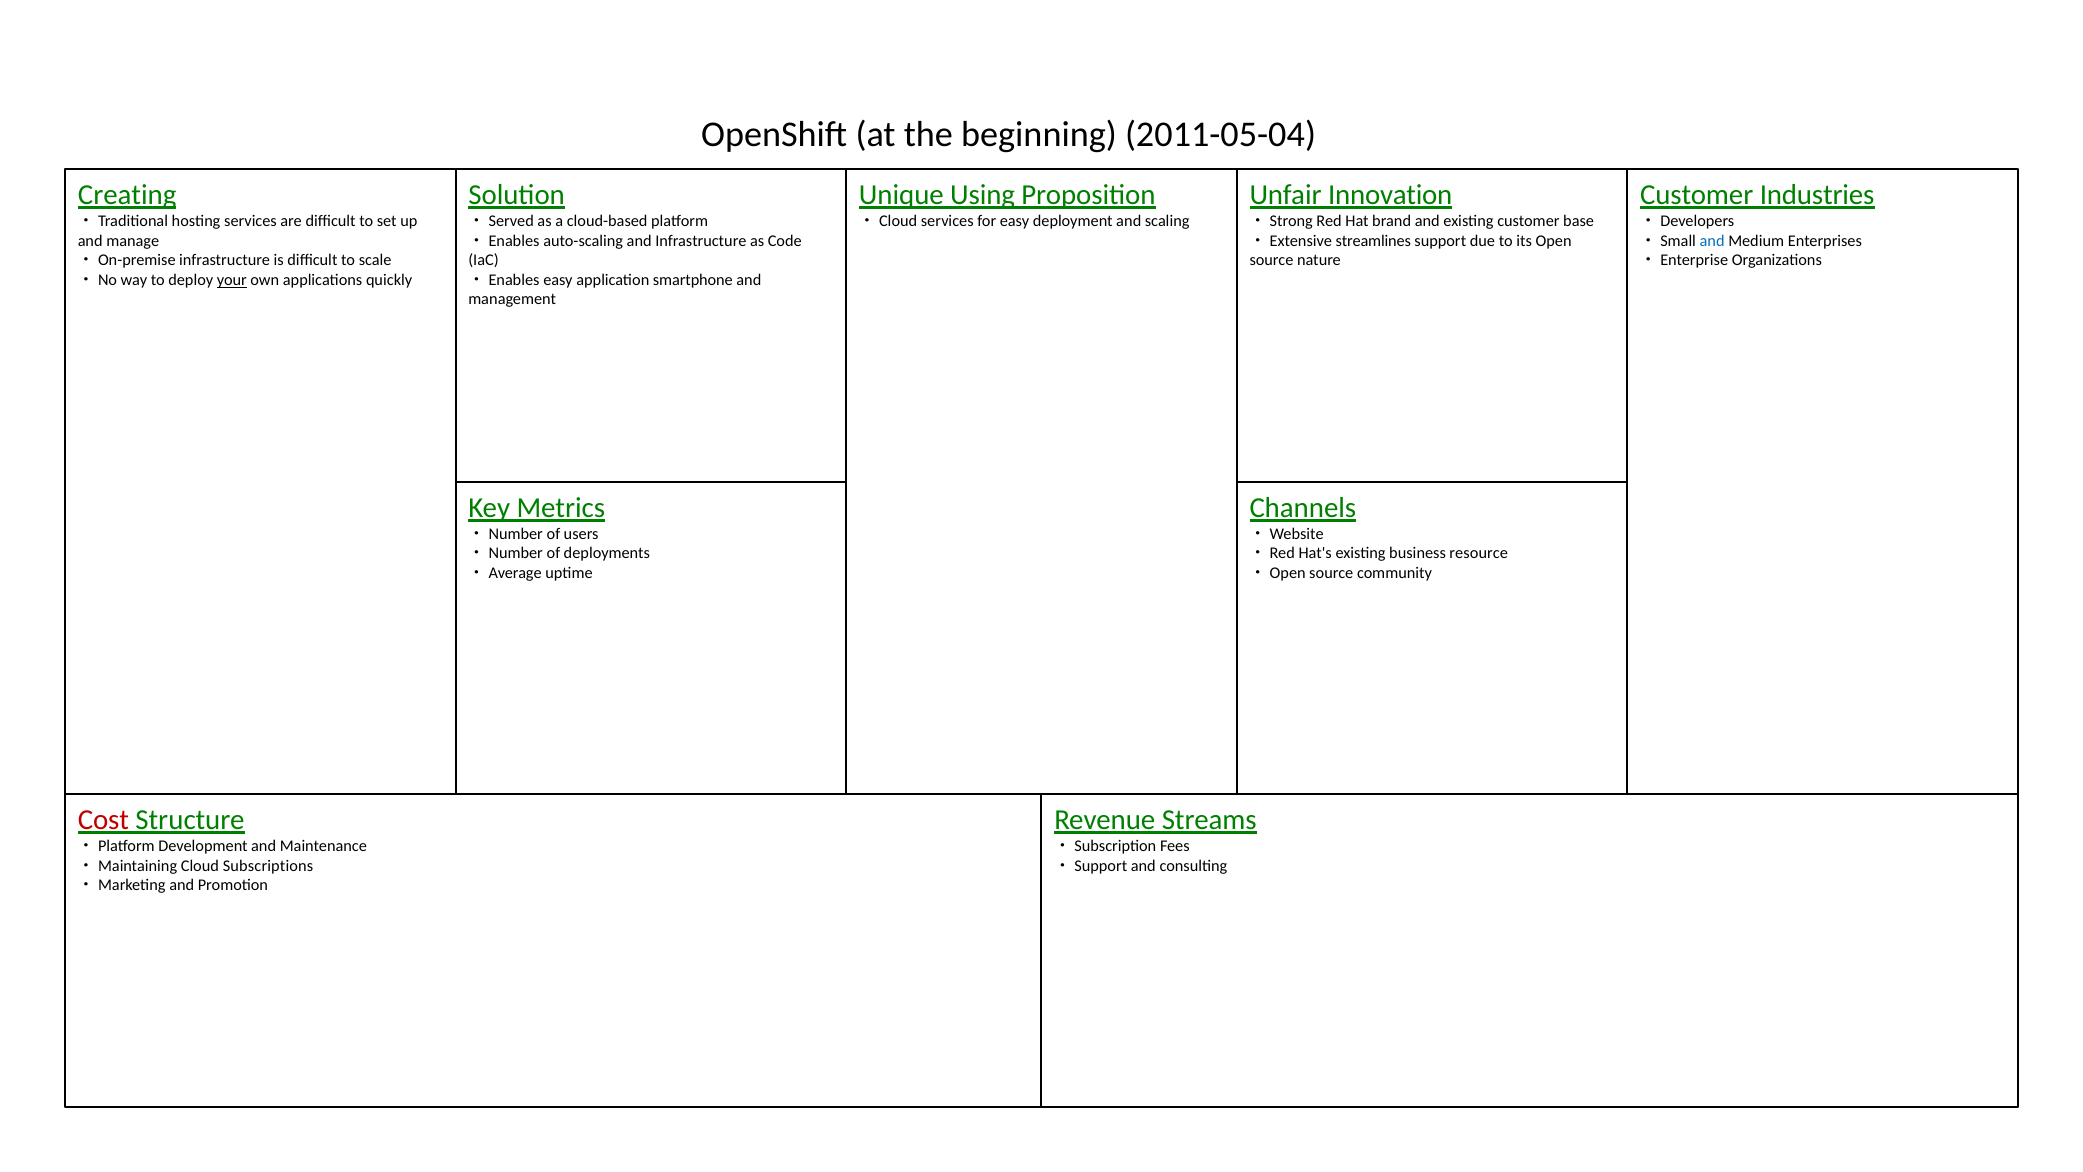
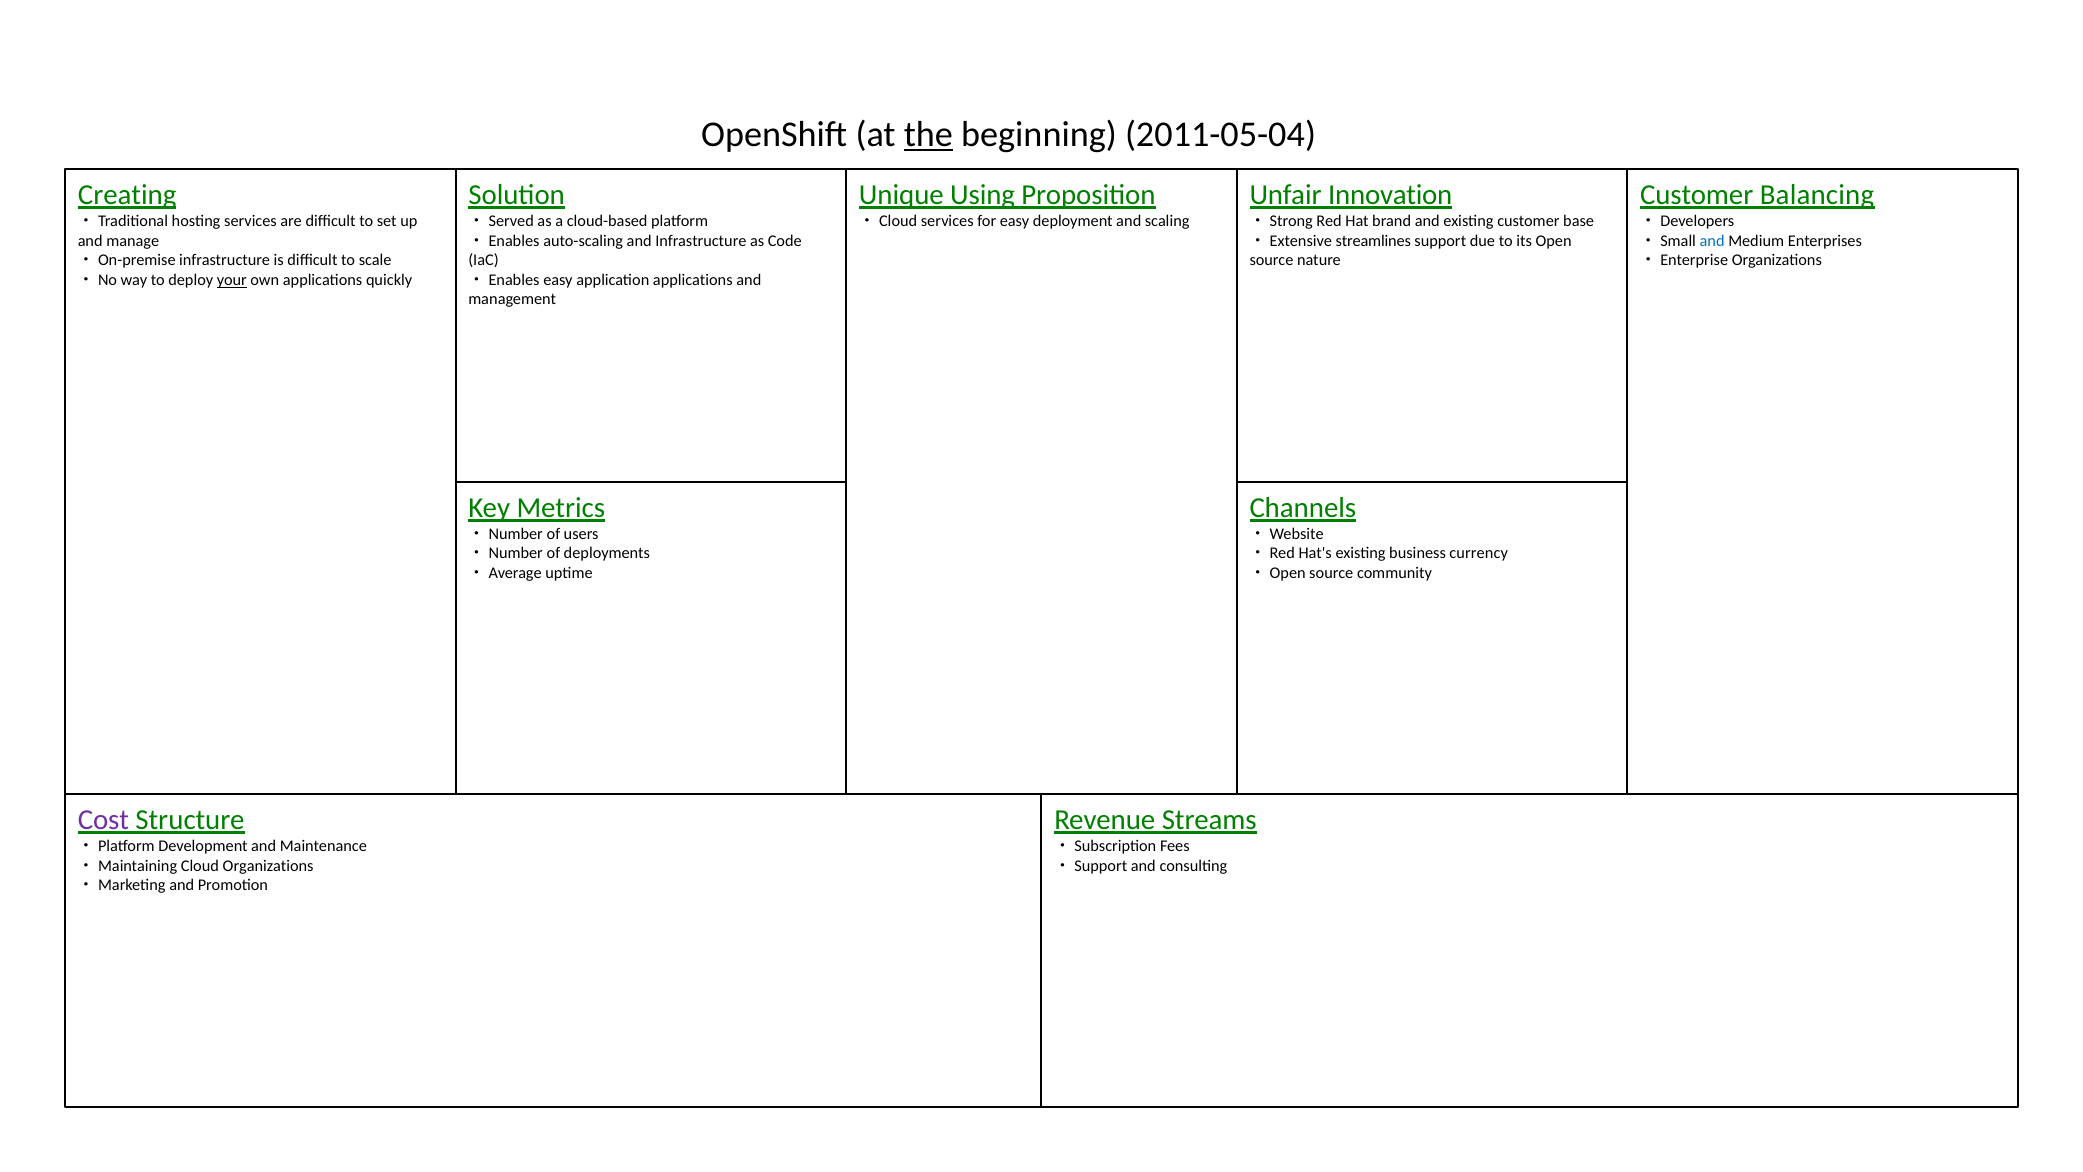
the underline: none -> present
Industries: Industries -> Balancing
application smartphone: smartphone -> applications
resource: resource -> currency
Cost colour: red -> purple
Cloud Subscriptions: Subscriptions -> Organizations
